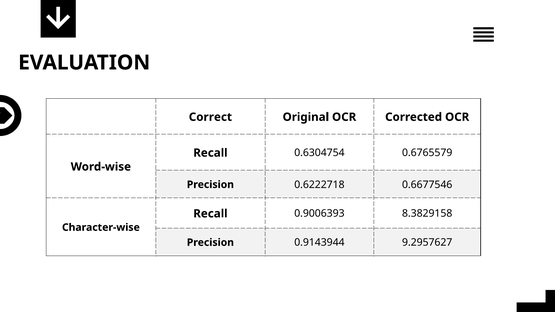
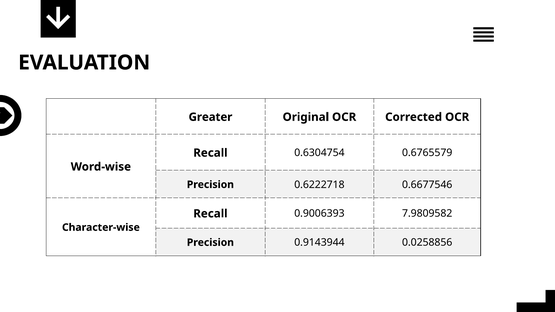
Correct at (210, 117): Correct -> Greater
8.3829158: 8.3829158 -> 7.9809582
9.2957627: 9.2957627 -> 0.0258856
